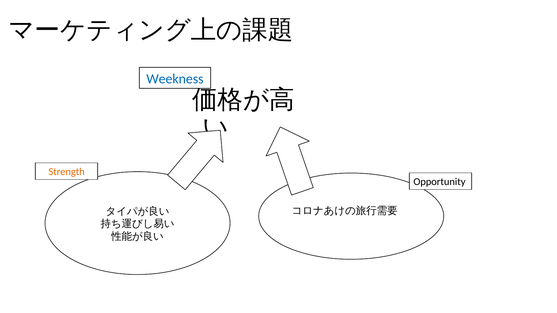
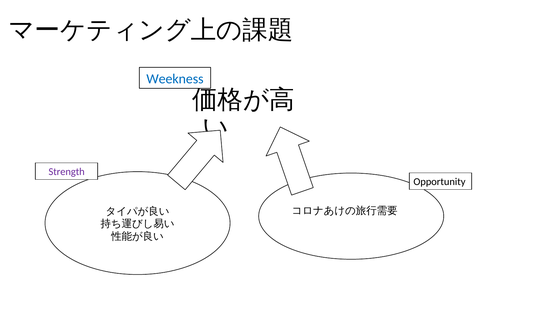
Strength colour: orange -> purple
